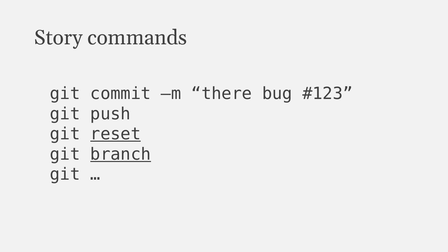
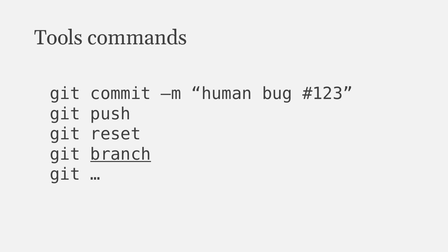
Story: Story -> Tools
there: there -> human
reset underline: present -> none
